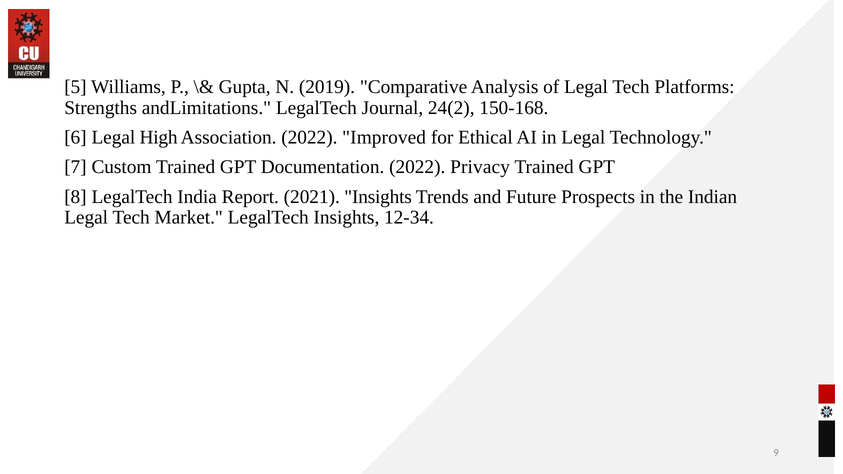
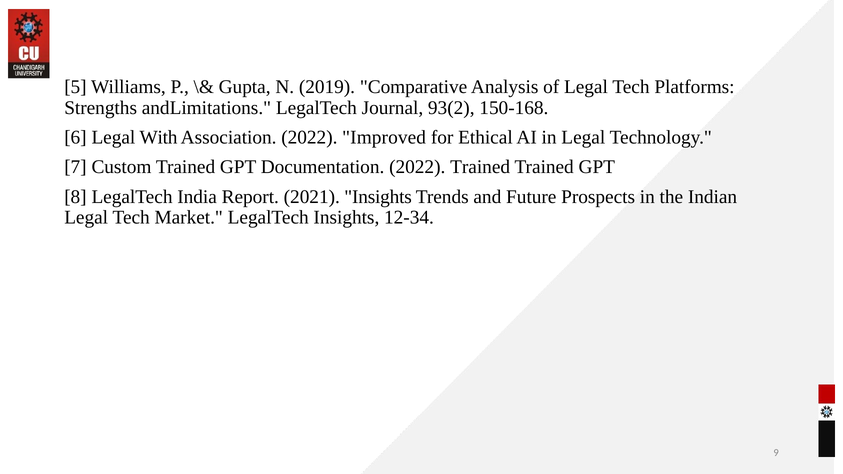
24(2: 24(2 -> 93(2
High: High -> With
2022 Privacy: Privacy -> Trained
